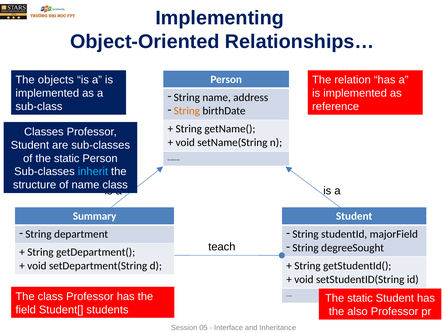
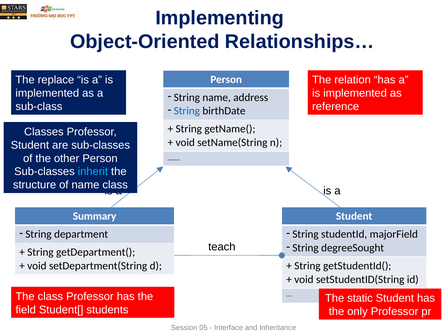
objects: objects -> replace
String at (187, 111) colour: orange -> blue
of the static: static -> other
also: also -> only
